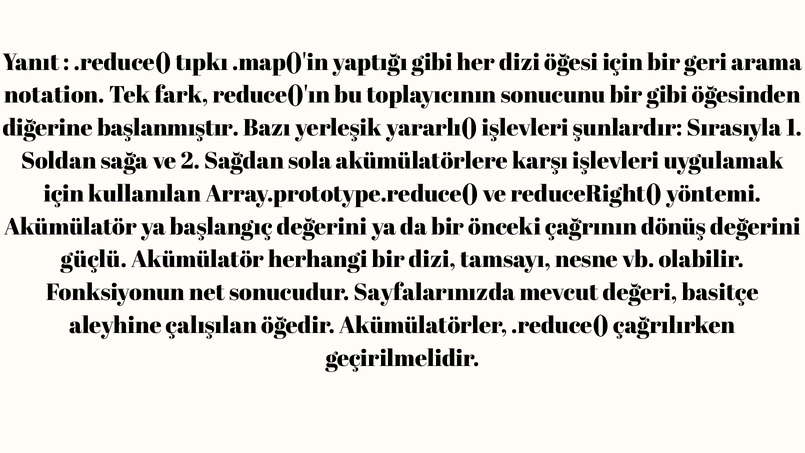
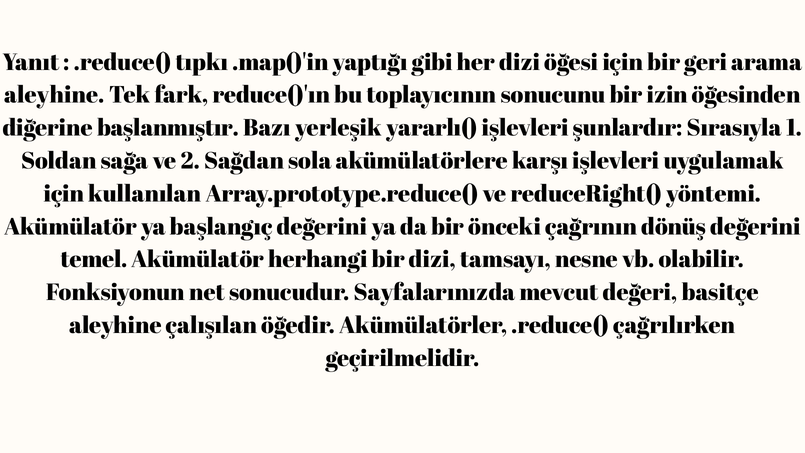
notation at (54, 95): notation -> aleyhine
bir gibi: gibi -> izin
güçlü: güçlü -> temel
